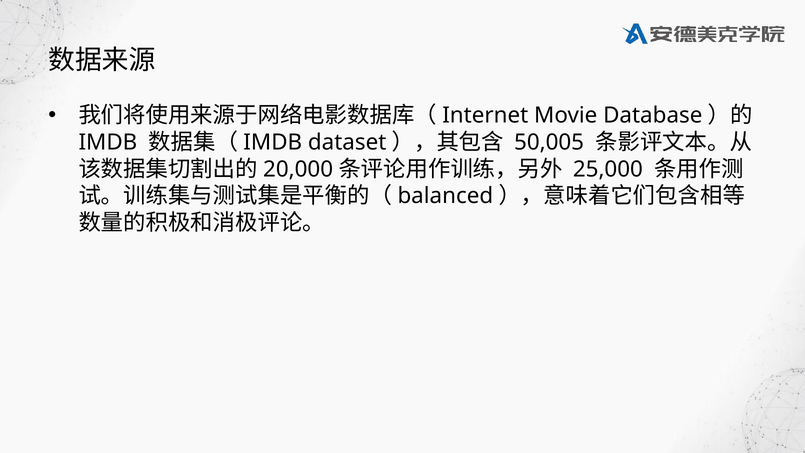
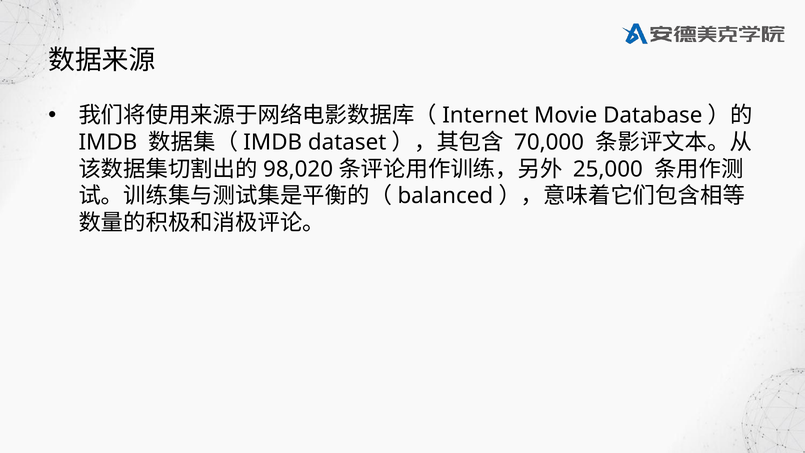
50,005: 50,005 -> 70,000
20,000: 20,000 -> 98,020
